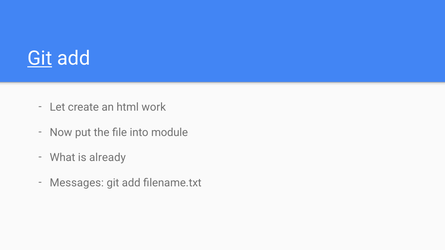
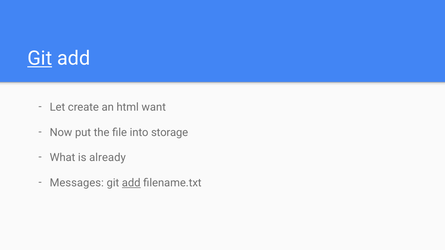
work: work -> want
module: module -> storage
add at (131, 183) underline: none -> present
